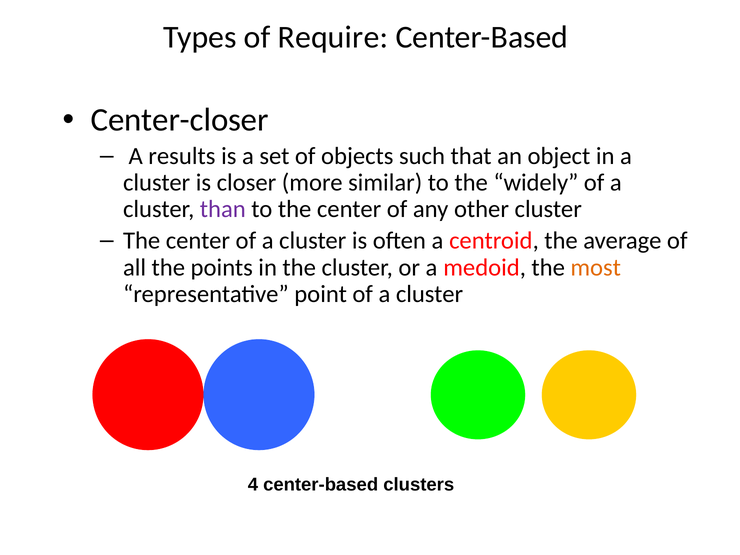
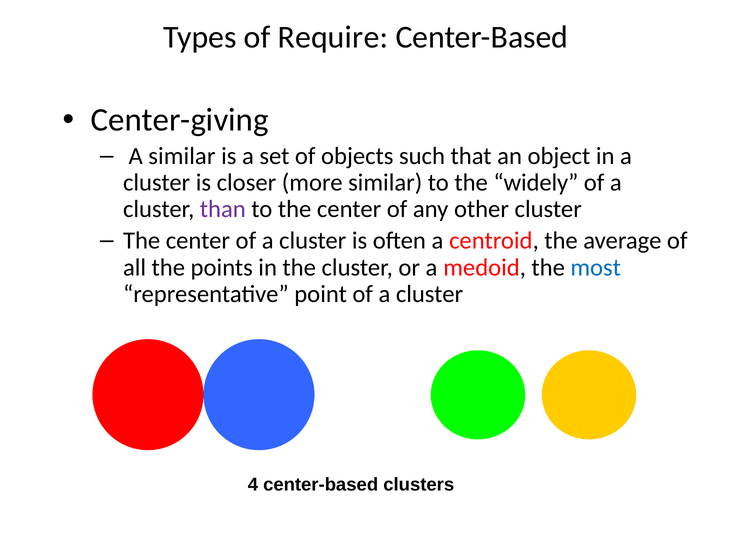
Center-closer: Center-closer -> Center-giving
A results: results -> similar
most colour: orange -> blue
